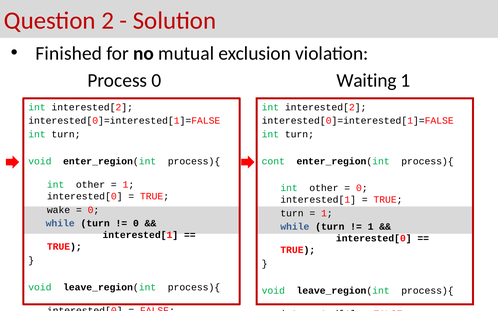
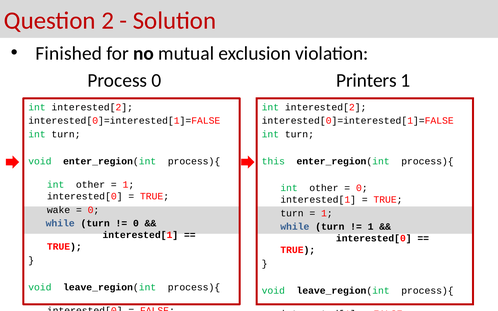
Waiting: Waiting -> Printers
cont: cont -> this
